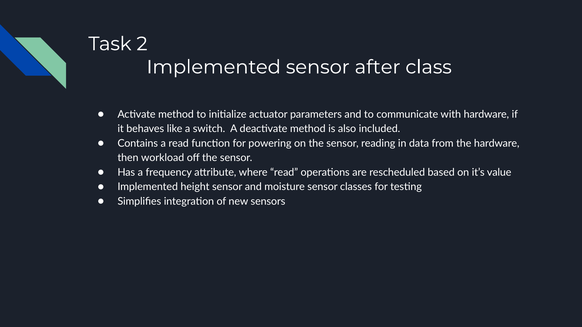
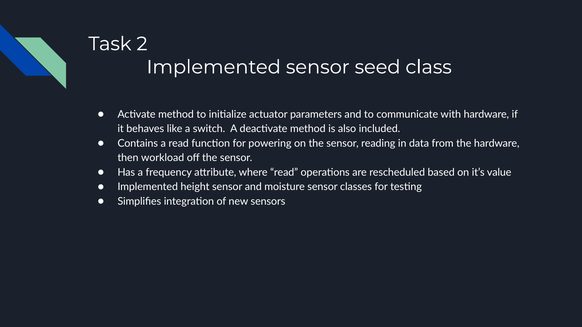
after: after -> seed
